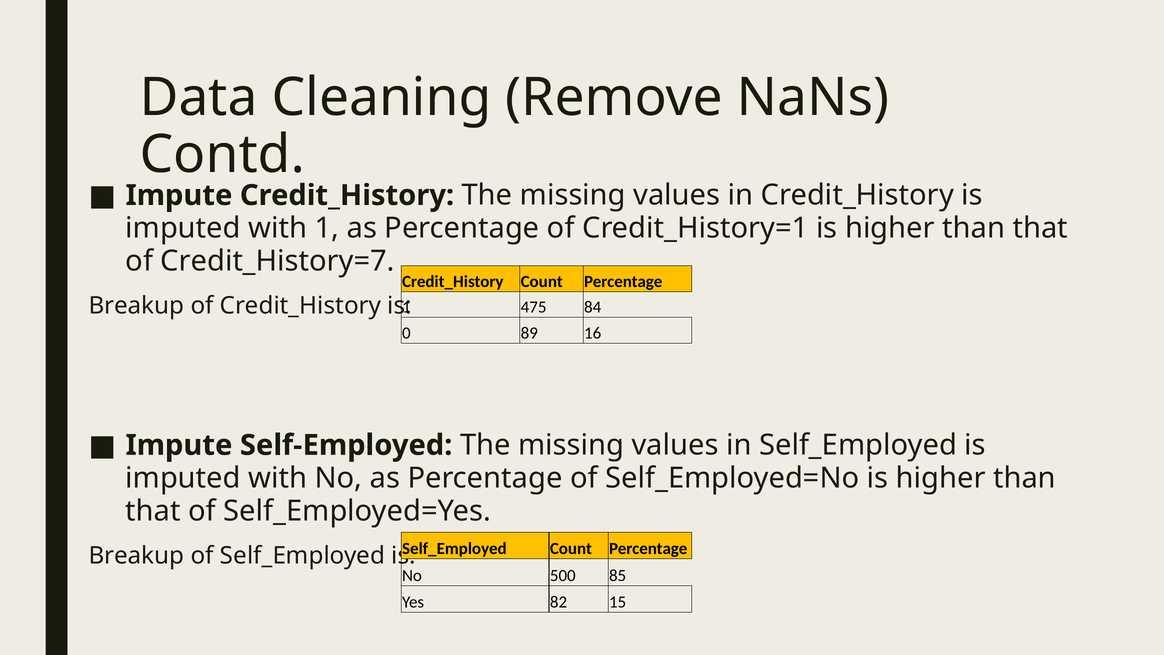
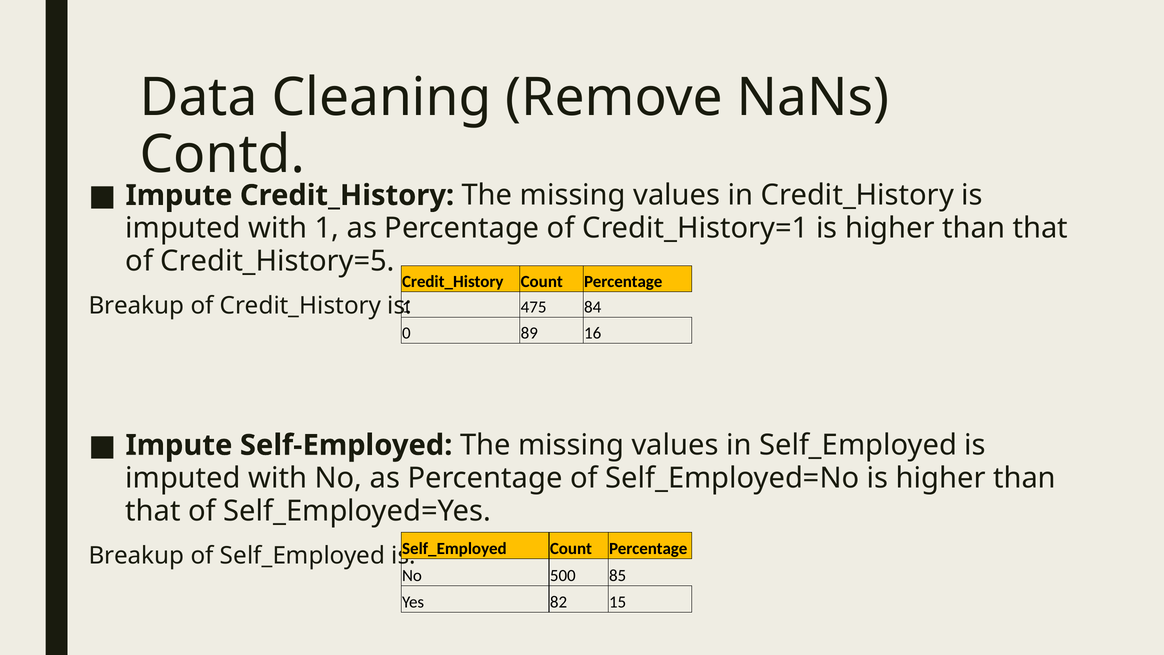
Credit_History=7: Credit_History=7 -> Credit_History=5
